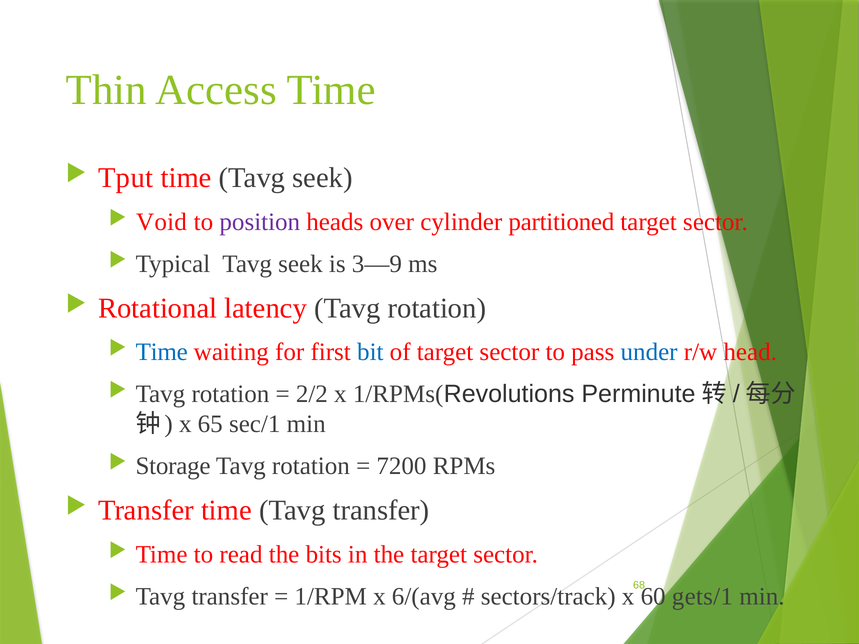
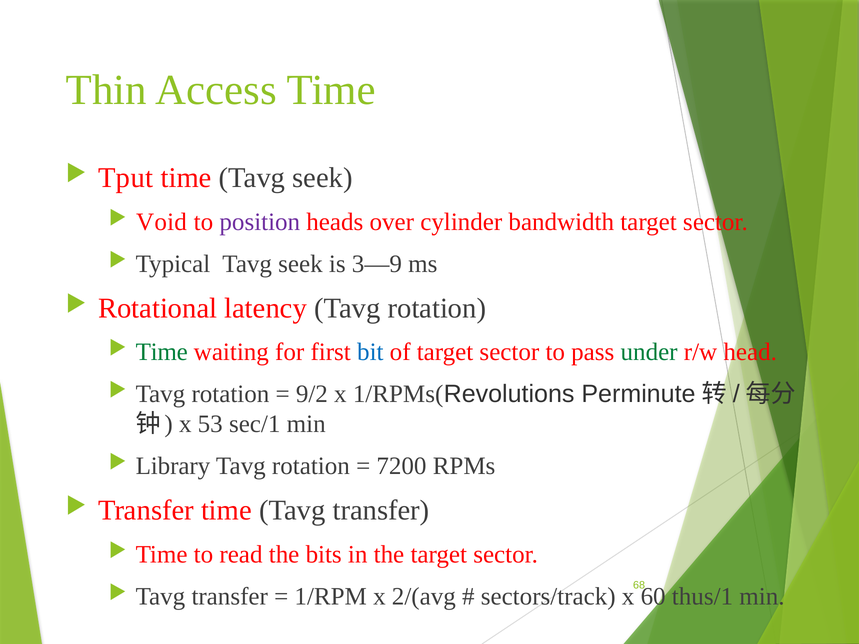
partitioned: partitioned -> bandwidth
Time at (162, 352) colour: blue -> green
under colour: blue -> green
2/2: 2/2 -> 9/2
65: 65 -> 53
Storage: Storage -> Library
6/(avg: 6/(avg -> 2/(avg
gets/1: gets/1 -> thus/1
